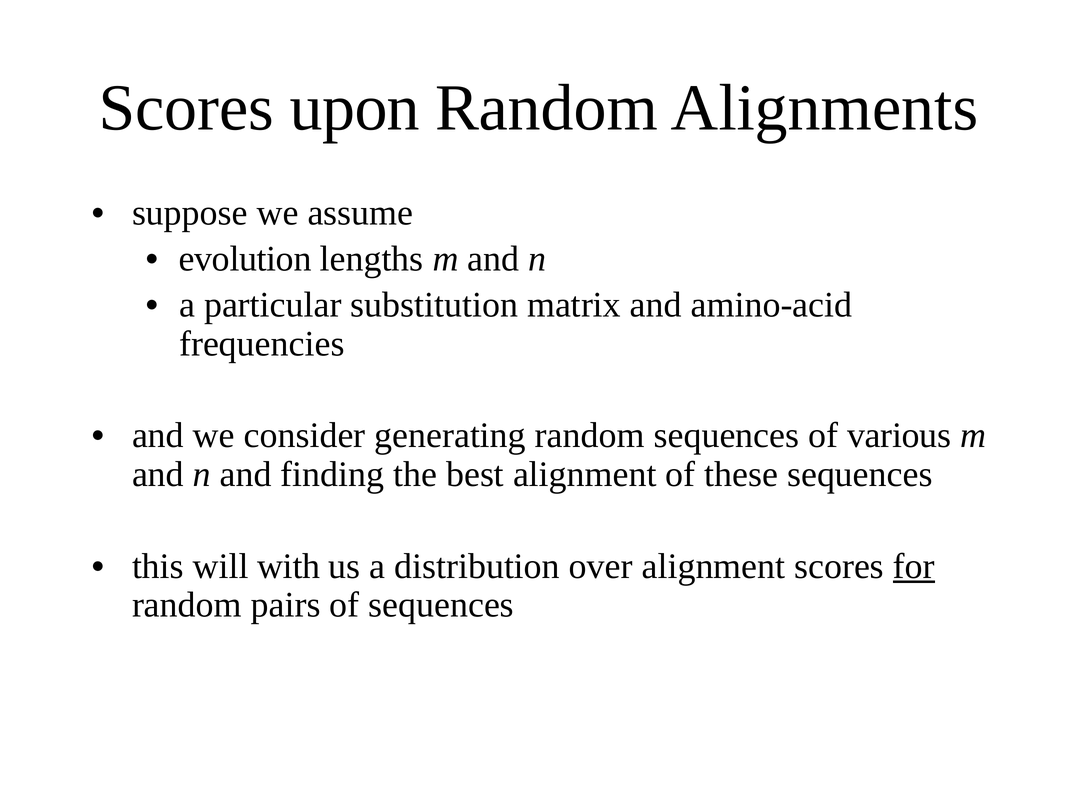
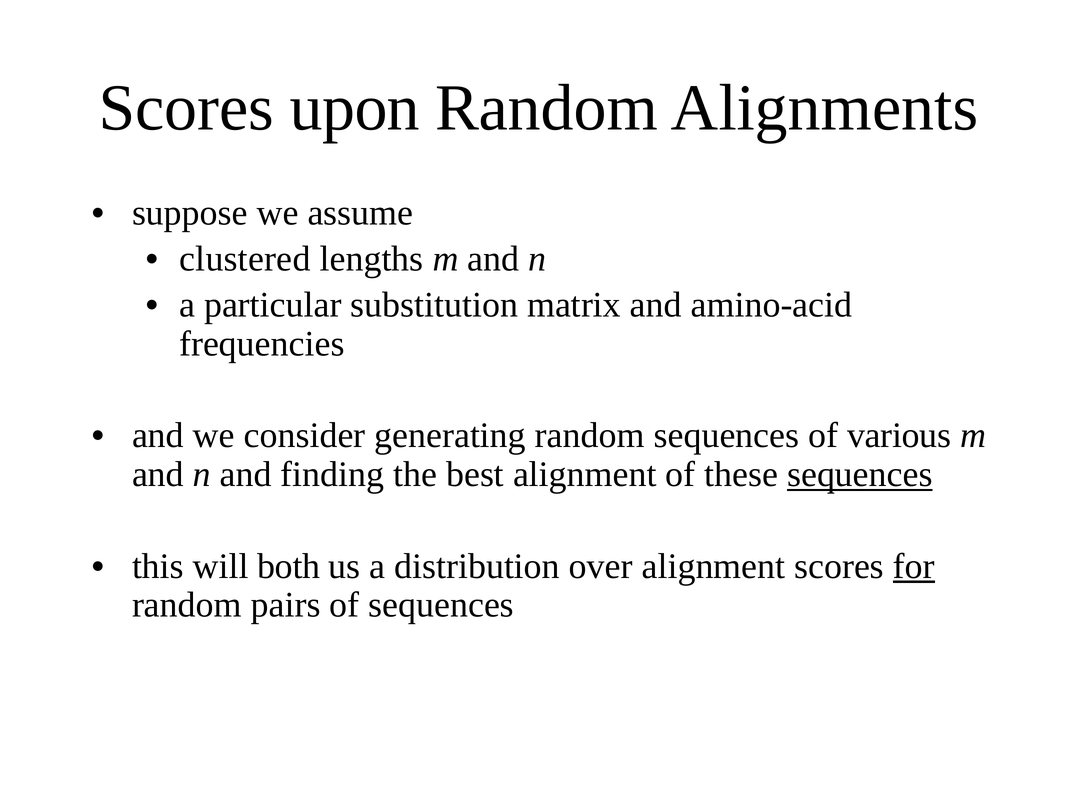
evolution: evolution -> clustered
sequences at (860, 475) underline: none -> present
with: with -> both
